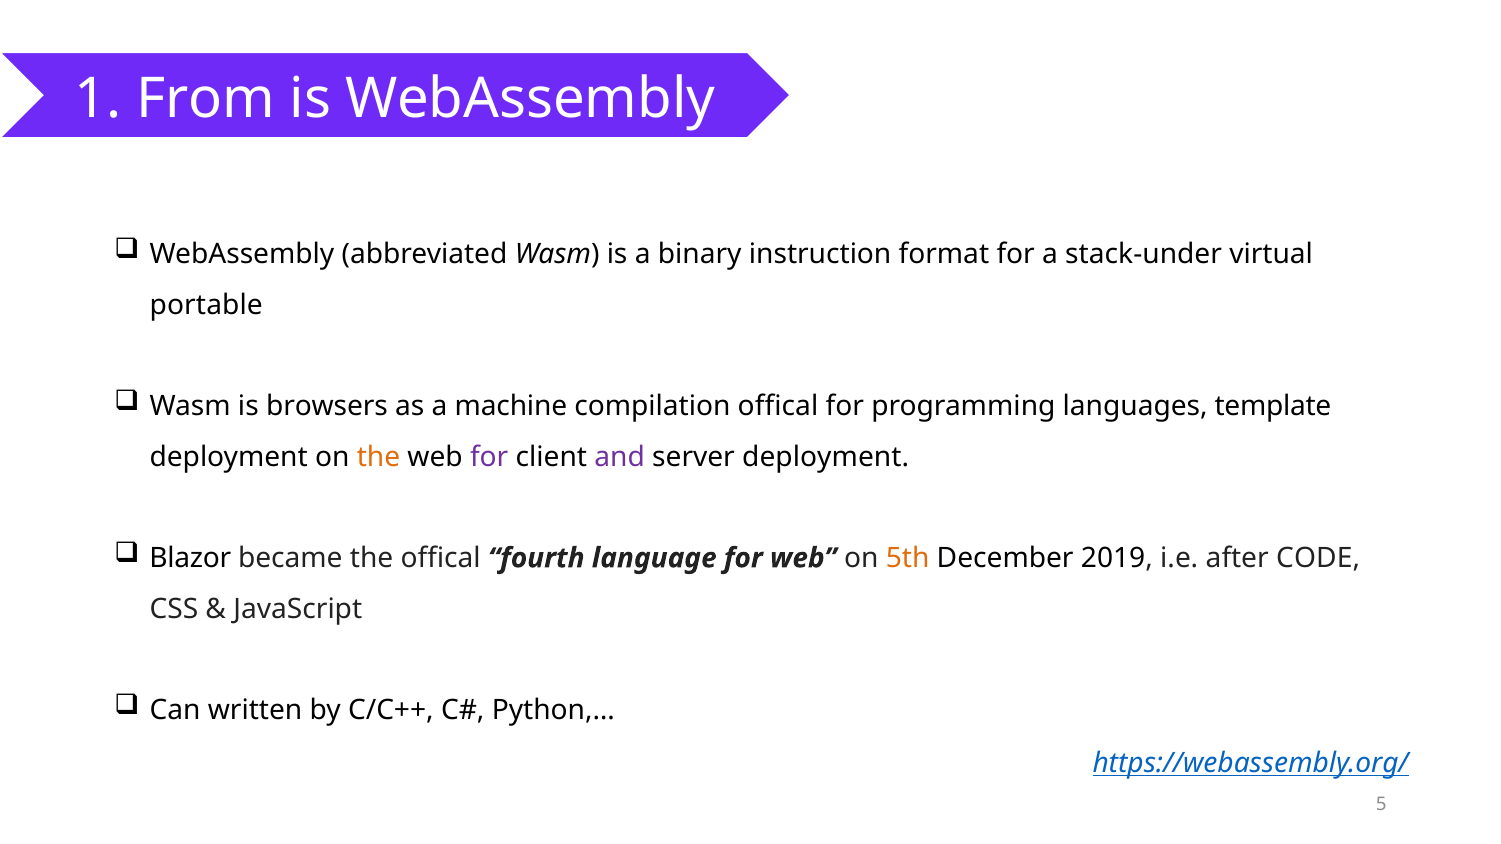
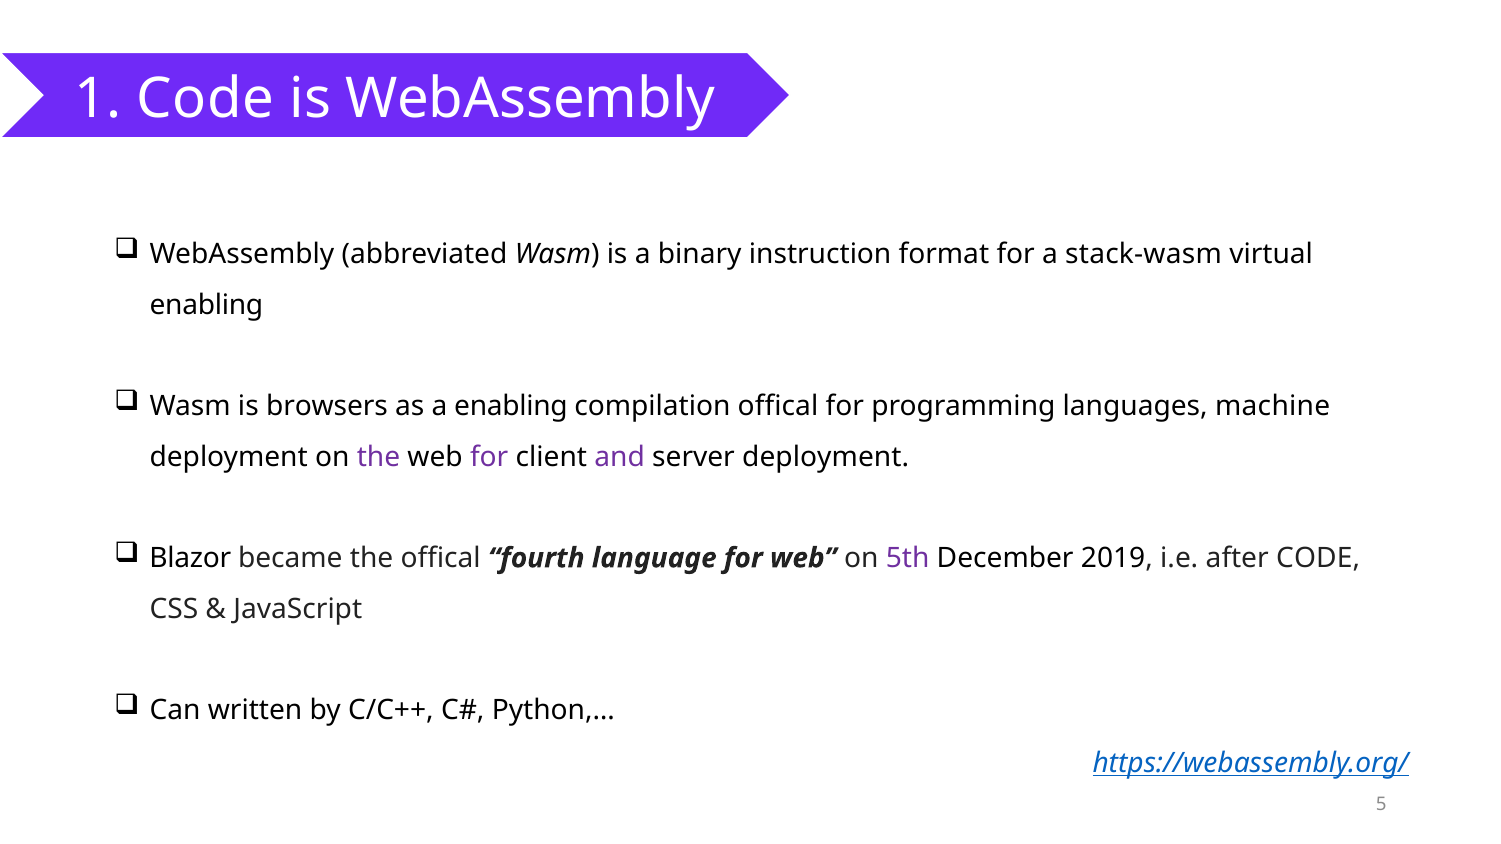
1 From: From -> Code
stack-under: stack-under -> stack-wasm
portable at (206, 305): portable -> enabling
a machine: machine -> enabling
template: template -> machine
the at (379, 457) colour: orange -> purple
5th colour: orange -> purple
